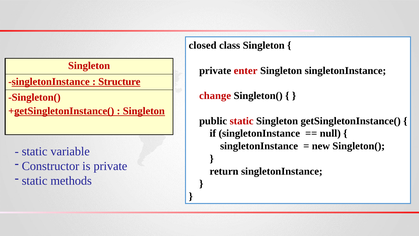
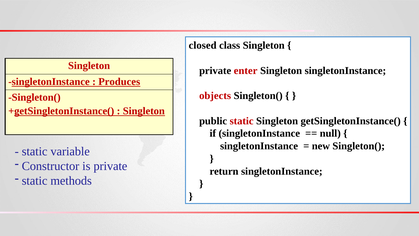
Structure: Structure -> Produces
change: change -> objects
